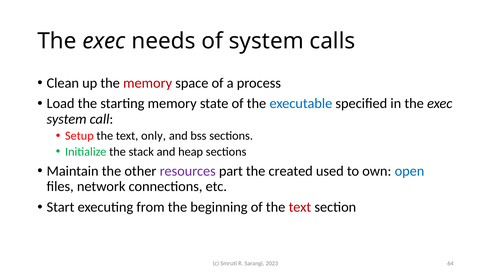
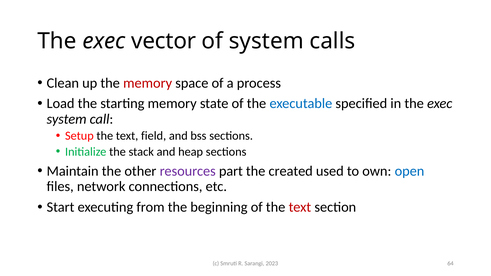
needs: needs -> vector
only: only -> field
